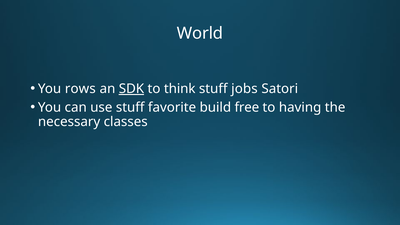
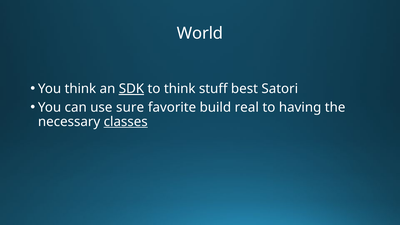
You rows: rows -> think
jobs: jobs -> best
use stuff: stuff -> sure
free: free -> real
classes underline: none -> present
